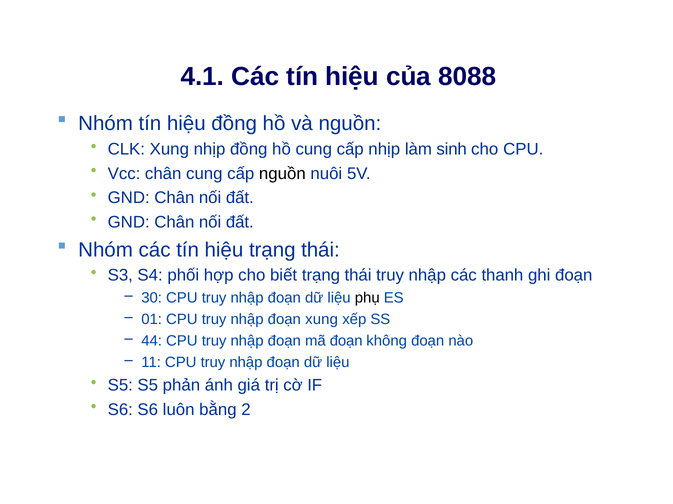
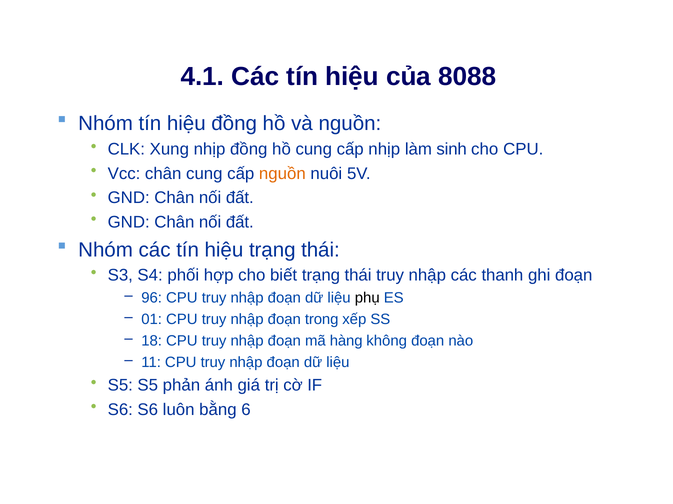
nguồn at (282, 174) colour: black -> orange
30: 30 -> 96
đoạn xung: xung -> trong
44: 44 -> 18
mã đoạn: đoạn -> hàng
2: 2 -> 6
